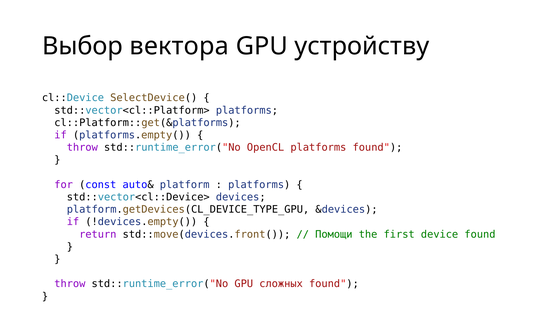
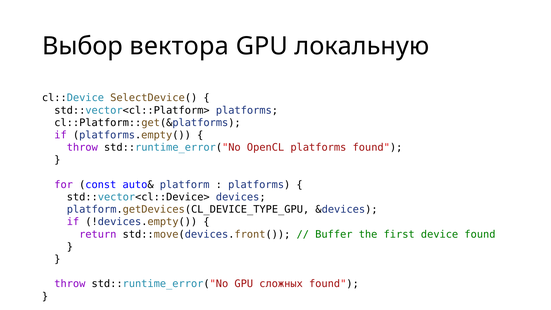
устройству: устройству -> локальную
Помощи: Помощи -> Buffer
